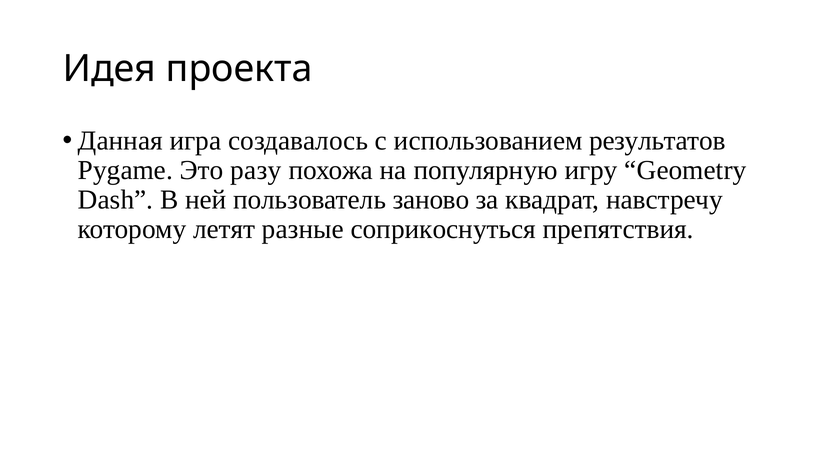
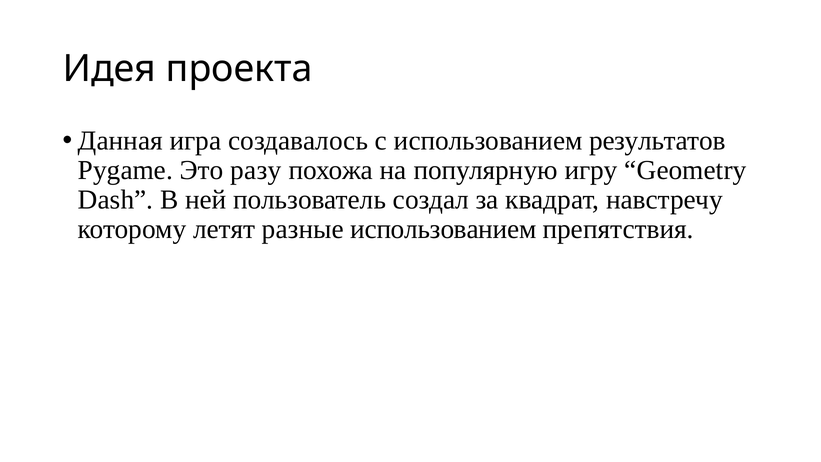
заново: заново -> создал
разные соприкоснуться: соприкоснуться -> использованием
